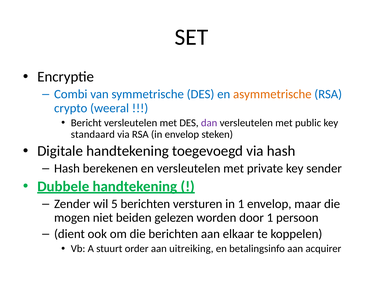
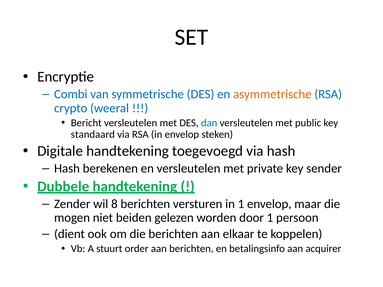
dan colour: purple -> blue
5: 5 -> 8
aan uitreiking: uitreiking -> berichten
